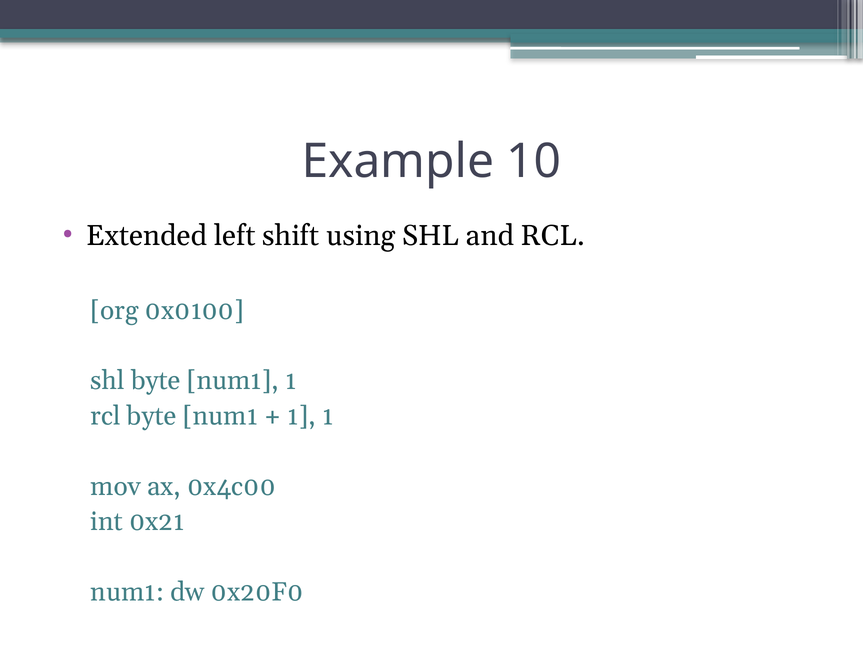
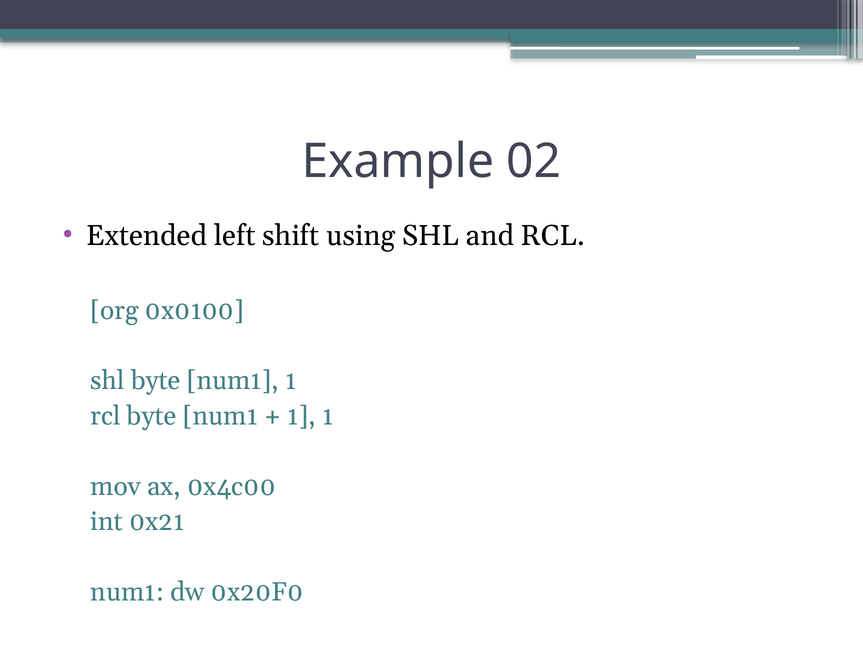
10: 10 -> 02
